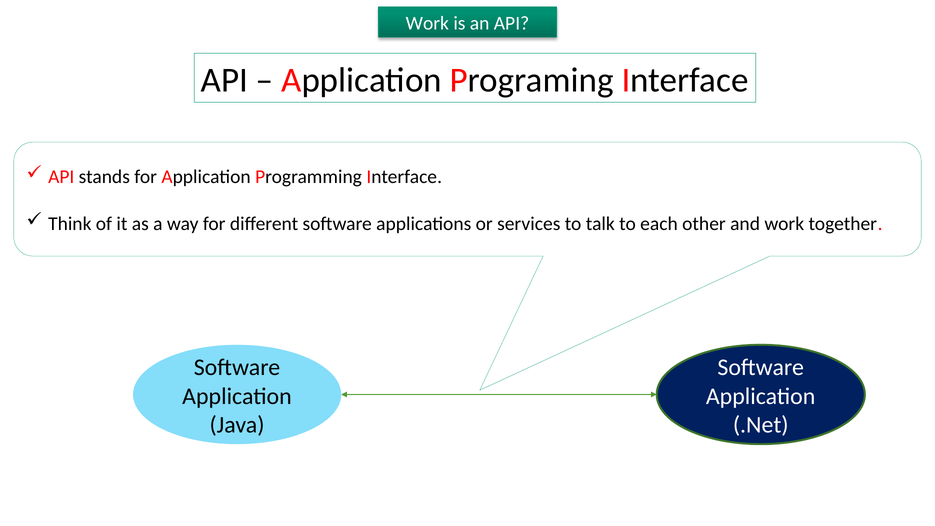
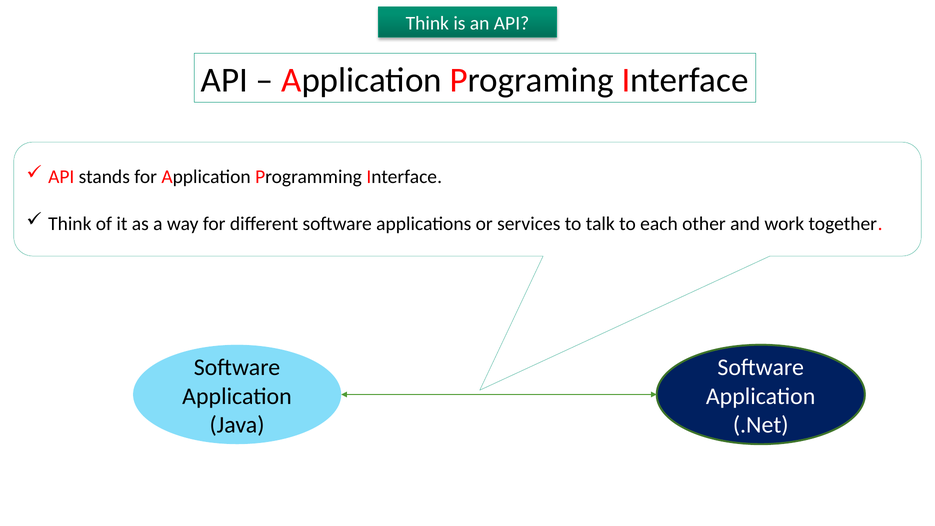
Work at (427, 23): Work -> Think
